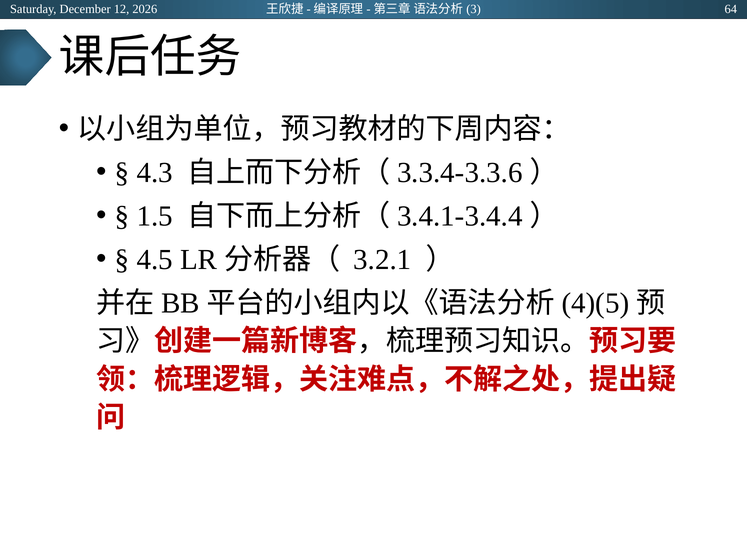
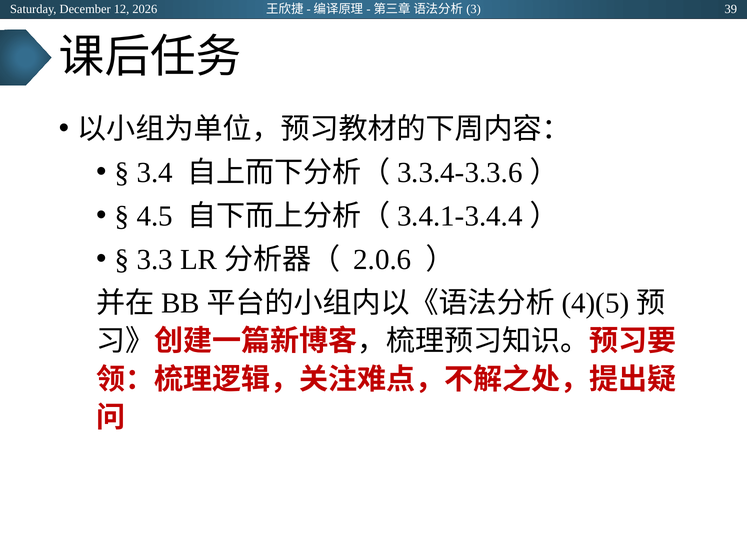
64: 64 -> 39
4.3: 4.3 -> 3.4
1.5: 1.5 -> 4.5
4.5: 4.5 -> 3.3
3.2.1: 3.2.1 -> 2.0.6
